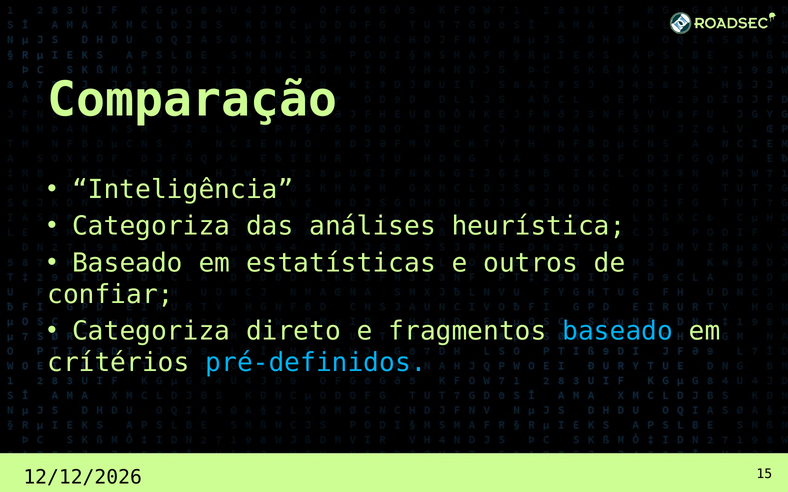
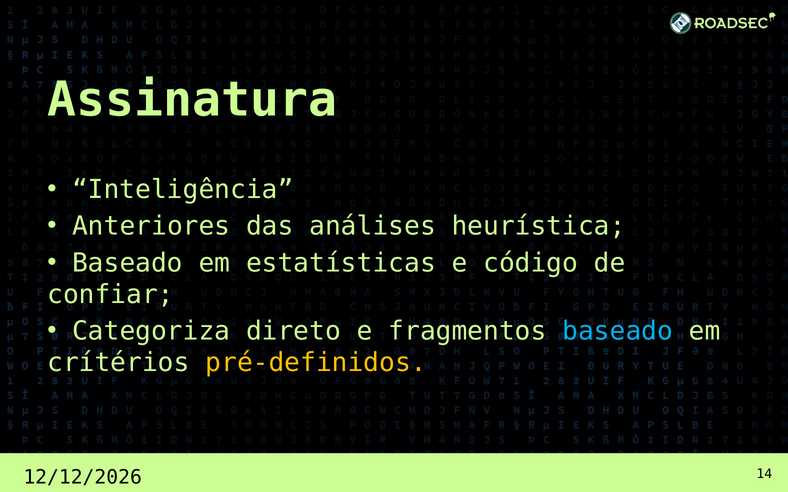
Comparação: Comparação -> Assinatura
Categoriza at (151, 227): Categoriza -> Anteriores
outros: outros -> código
pré-definidos colour: light blue -> yellow
15: 15 -> 14
